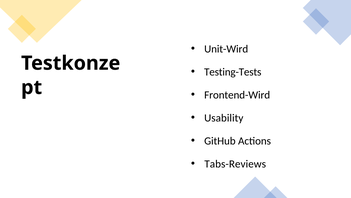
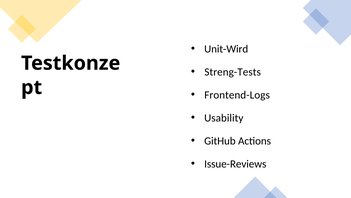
Testing-Tests: Testing-Tests -> Streng-Tests
Frontend-Wird: Frontend-Wird -> Frontend-Logs
Tabs-Reviews: Tabs-Reviews -> Issue-Reviews
